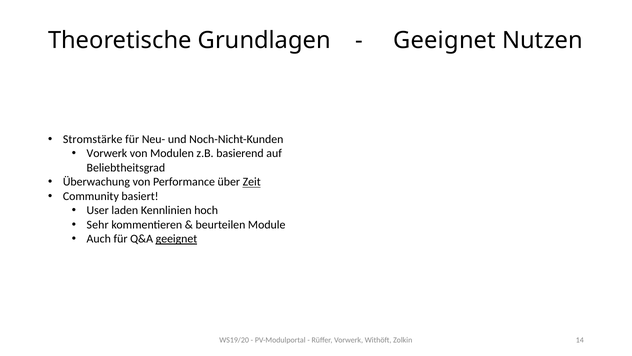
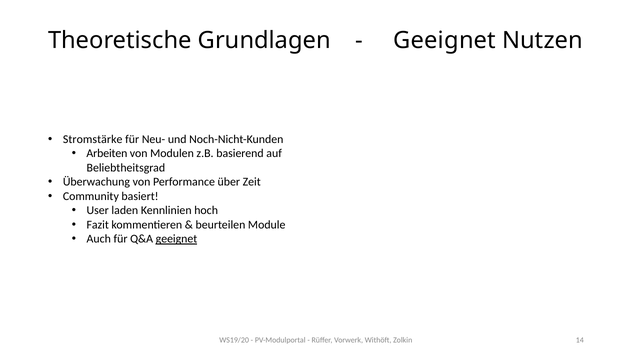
Vorwerk at (107, 153): Vorwerk -> Arbeiten
Zeit underline: present -> none
Sehr: Sehr -> Fazit
